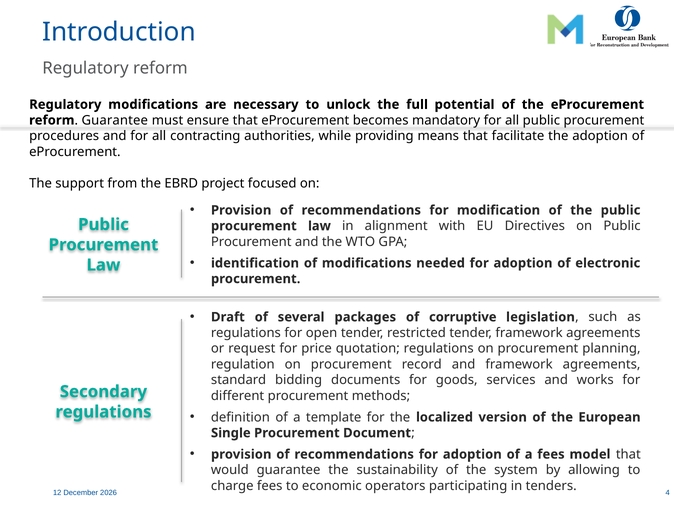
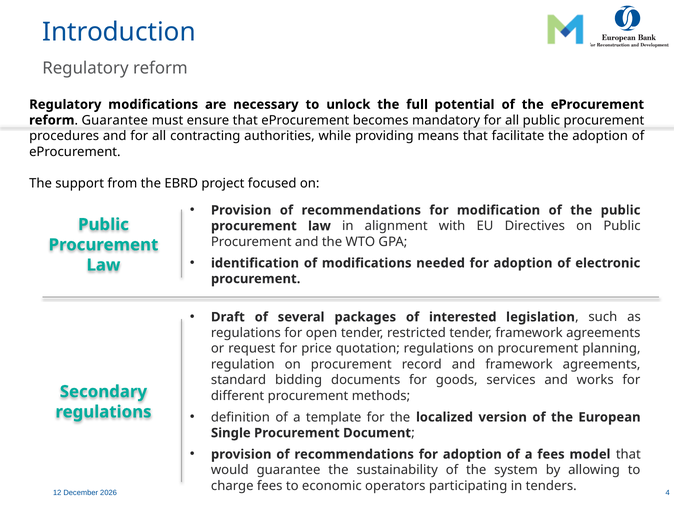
corruptive: corruptive -> interested
